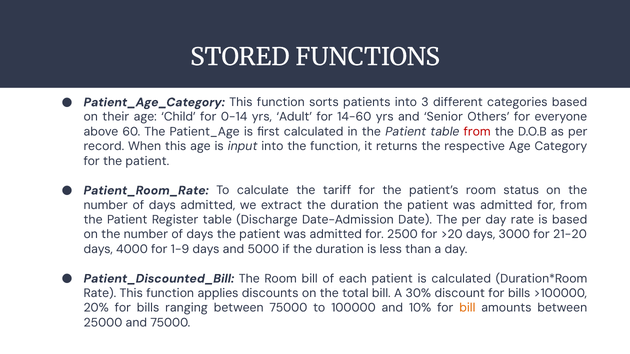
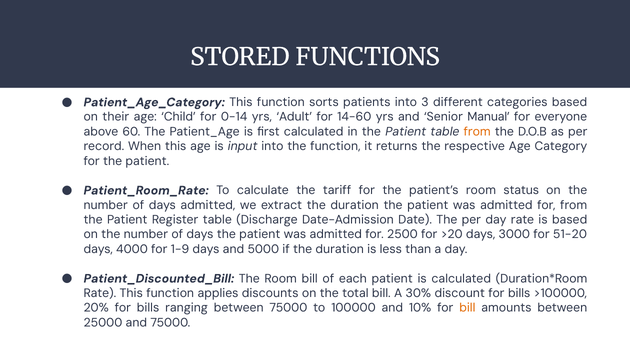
Others: Others -> Manual
from at (477, 132) colour: red -> orange
21-20: 21-20 -> 51-20
